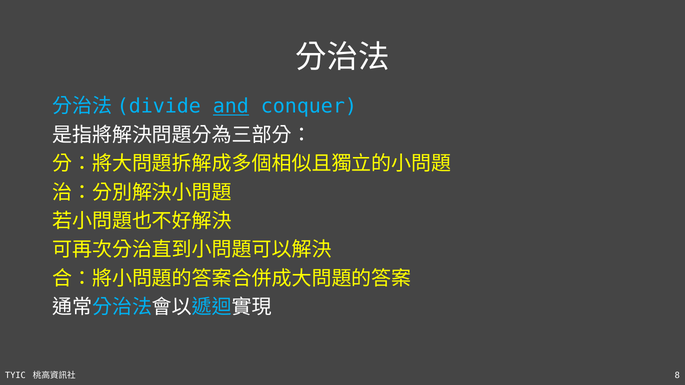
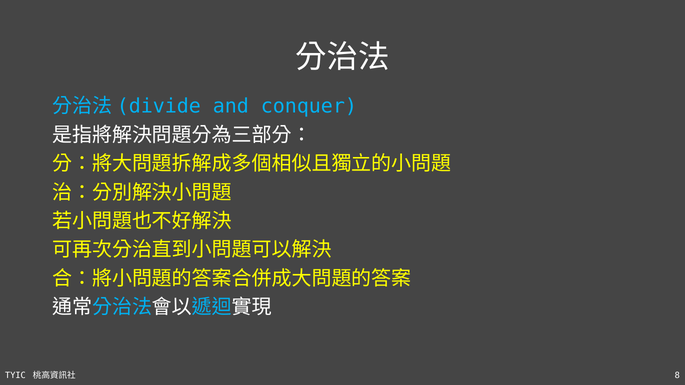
and underline: present -> none
